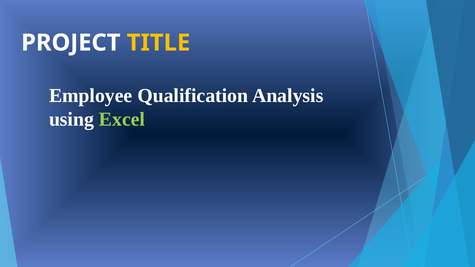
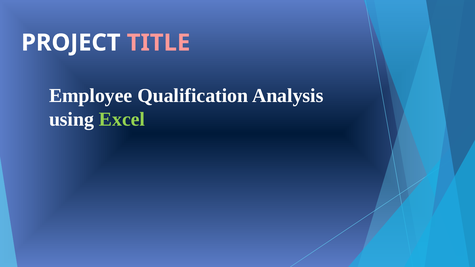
TITLE colour: yellow -> pink
